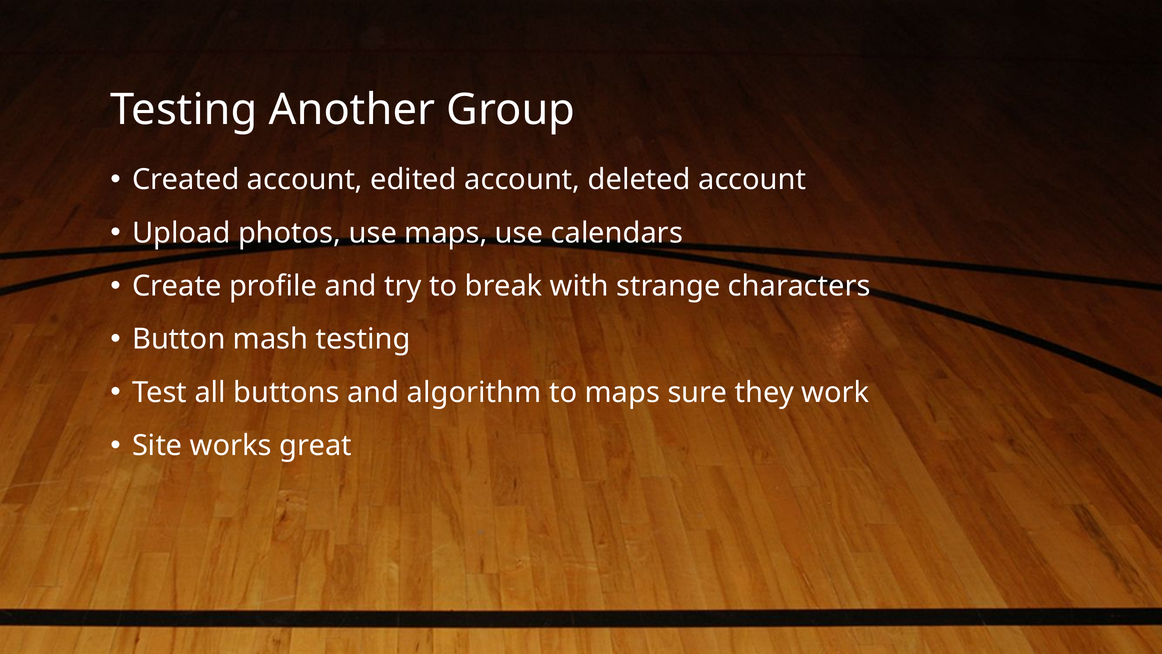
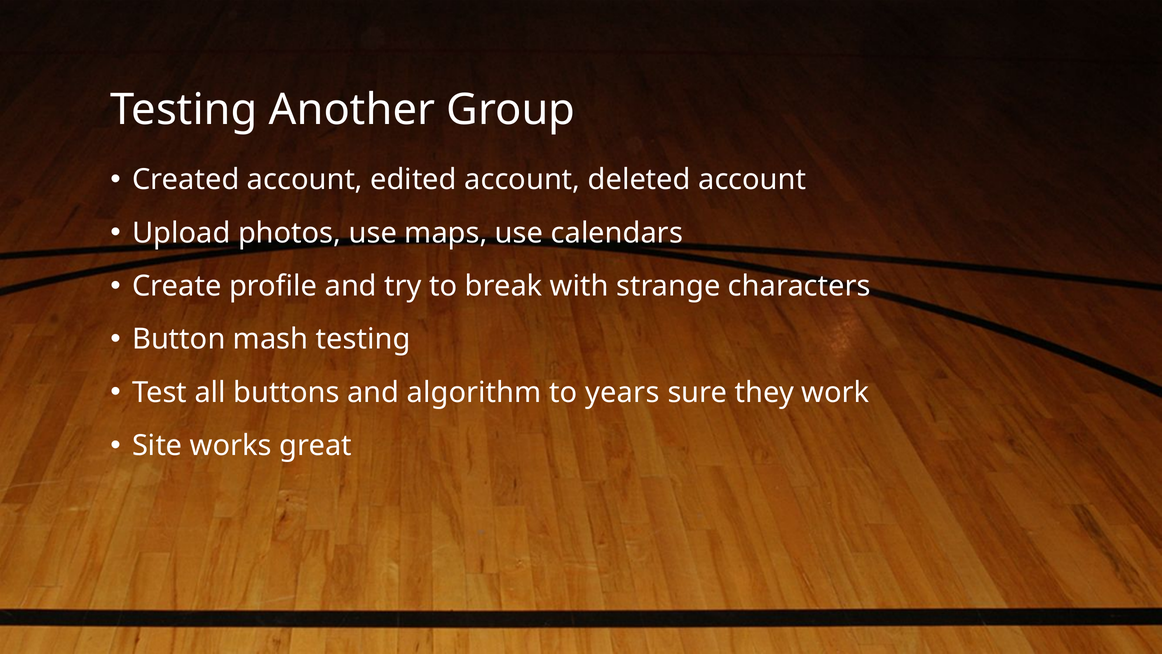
to maps: maps -> years
